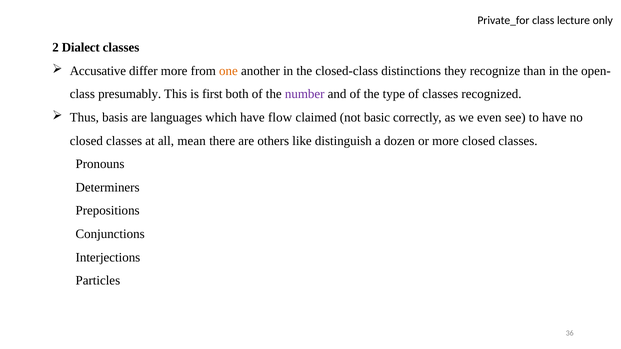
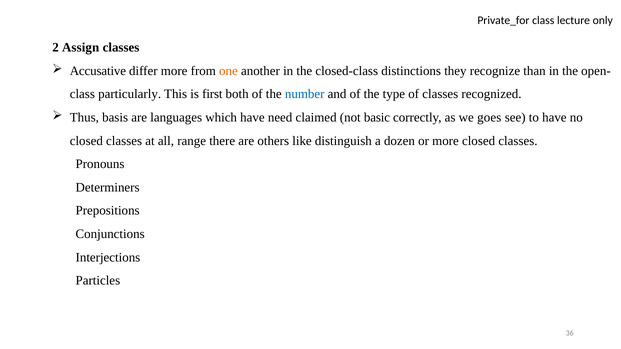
Dialect: Dialect -> Assign
presumably: presumably -> particularly
number colour: purple -> blue
flow: flow -> need
even: even -> goes
mean: mean -> range
